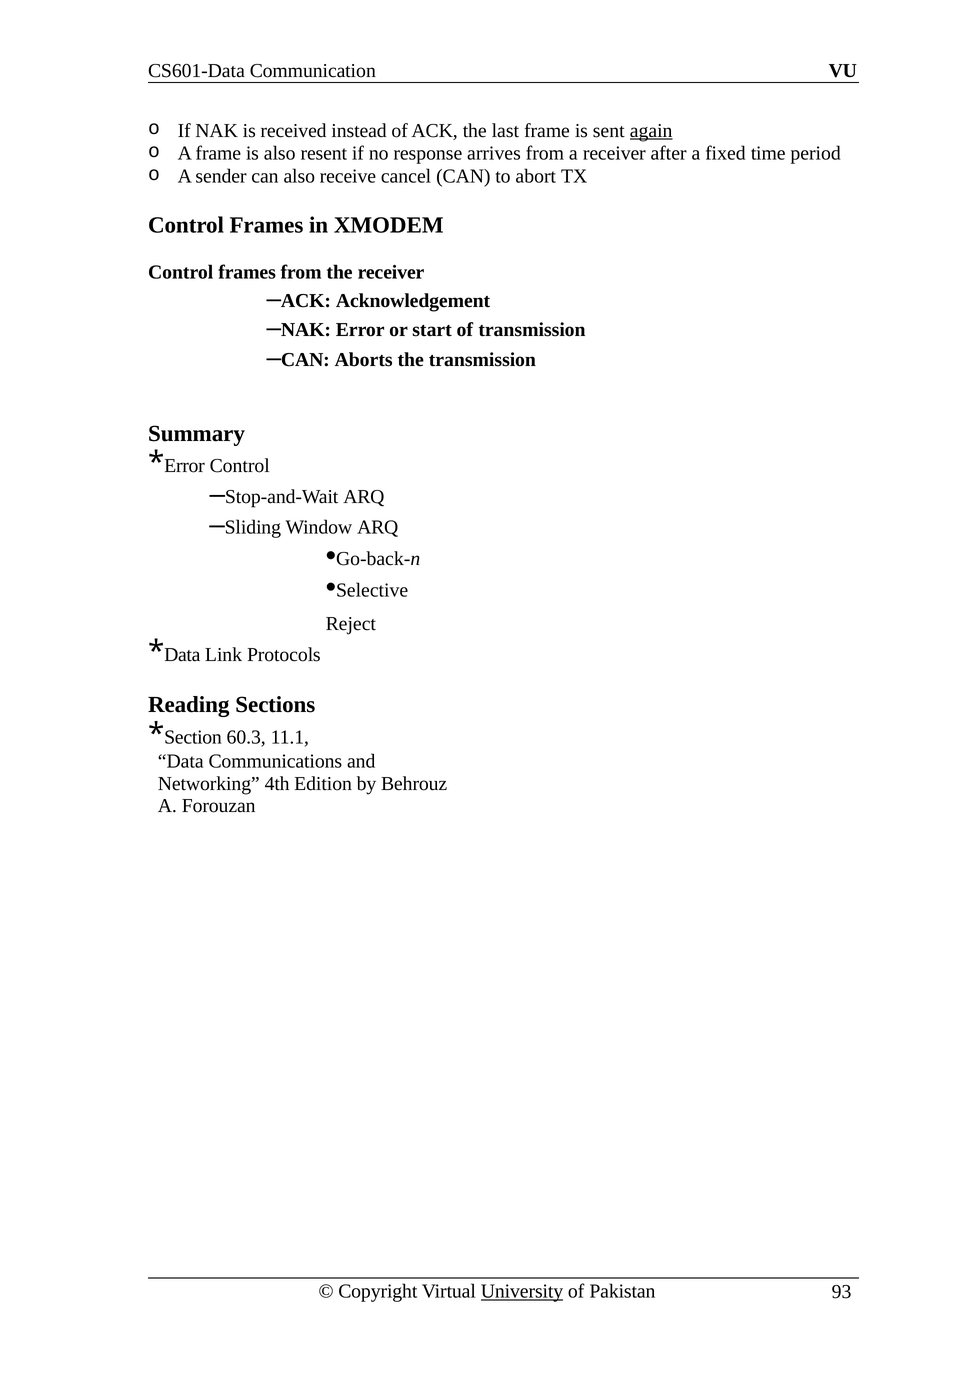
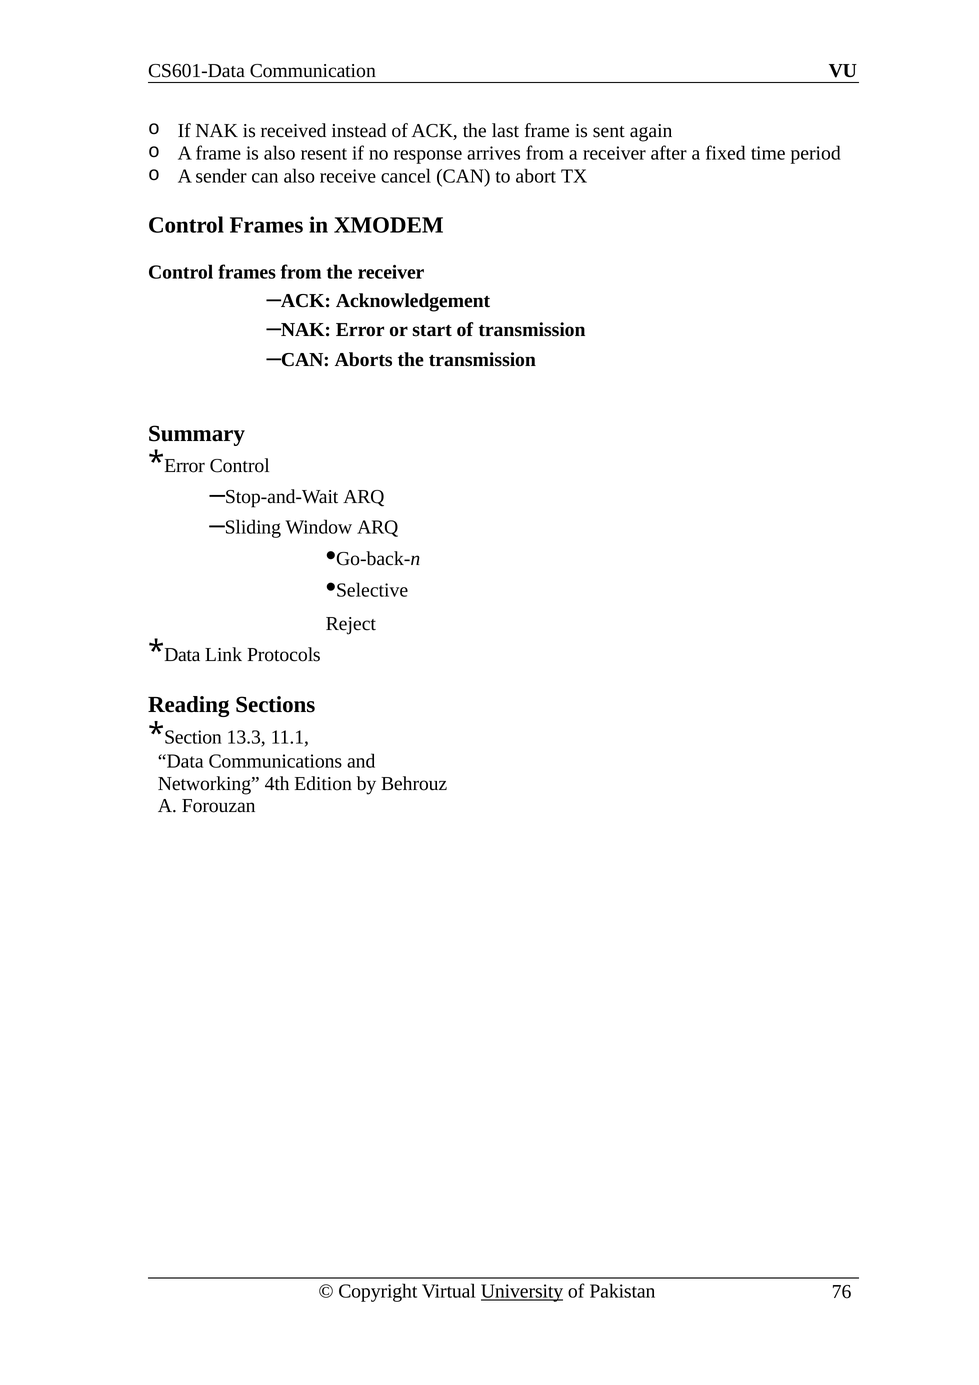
again underline: present -> none
60.3: 60.3 -> 13.3
93: 93 -> 76
